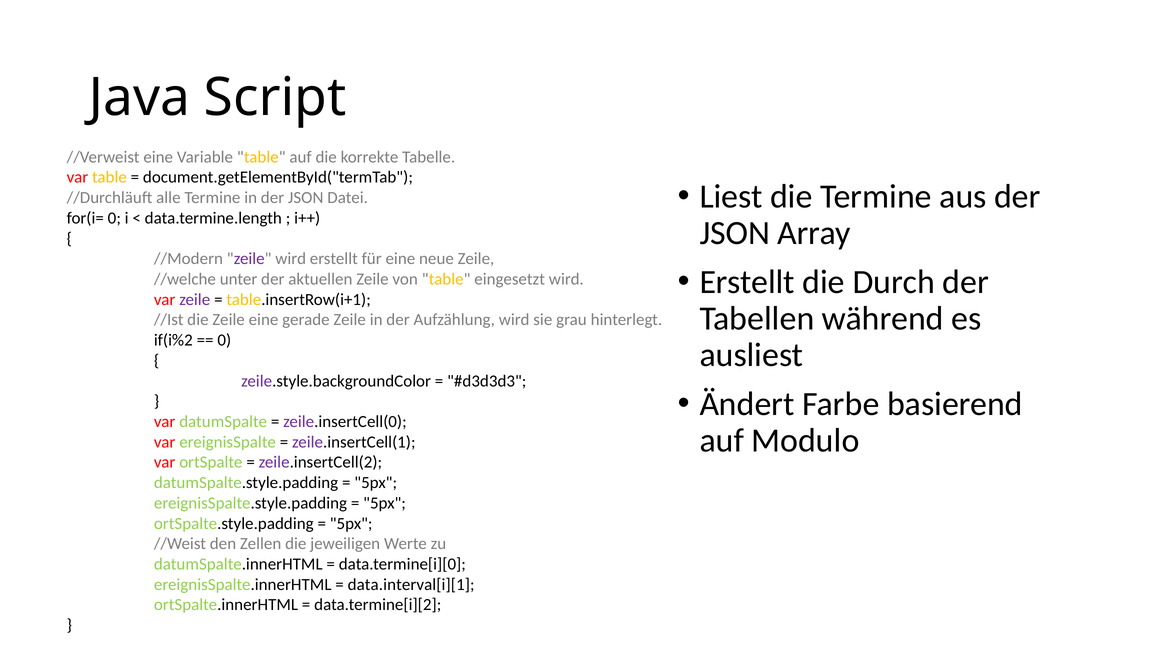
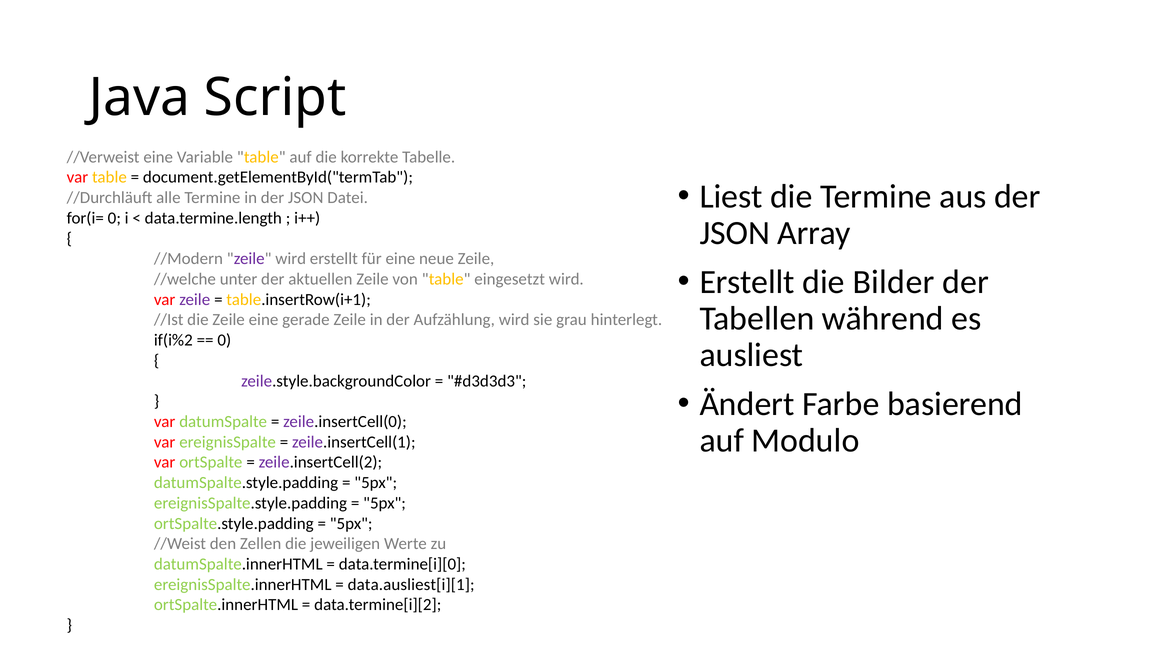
Durch: Durch -> Bilder
data.interval[i][1: data.interval[i][1 -> data.ausliest[i][1
